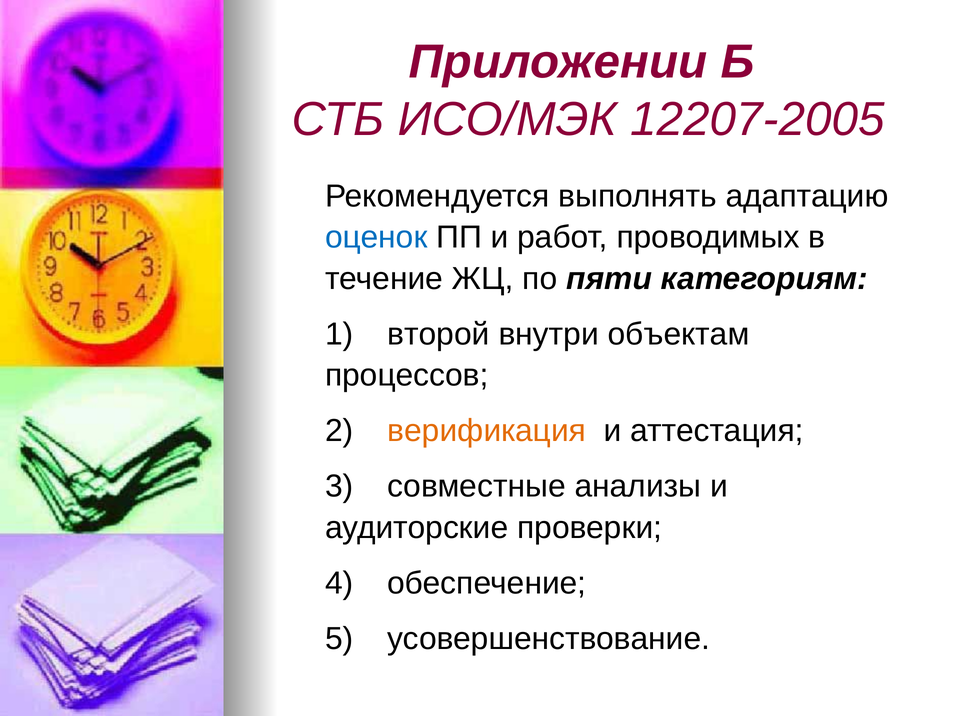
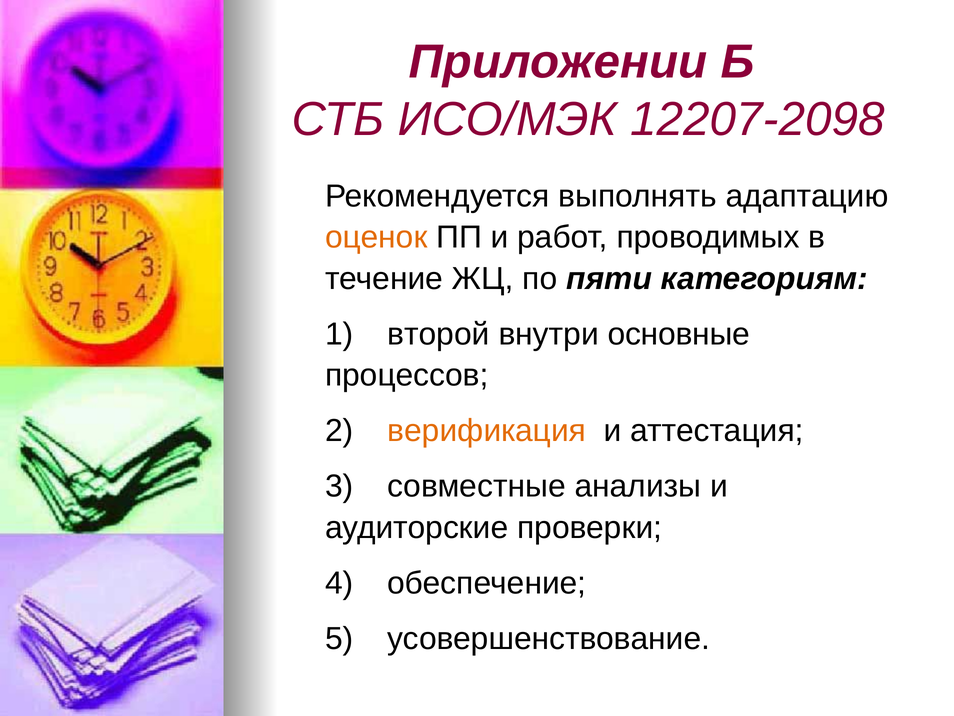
12207-2005: 12207-2005 -> 12207-2098
оценок colour: blue -> orange
объектам: объектам -> основные
